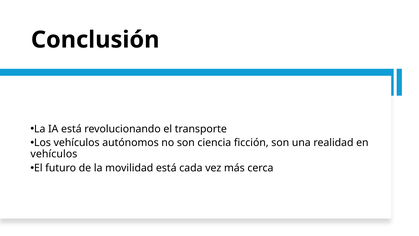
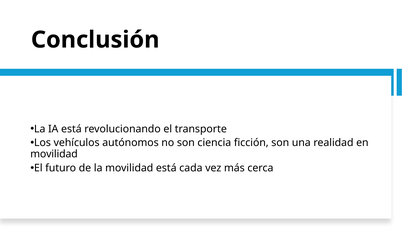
vehículos at (54, 154): vehículos -> movilidad
